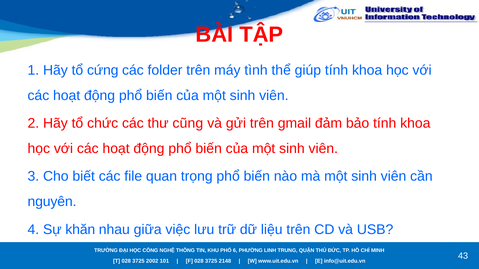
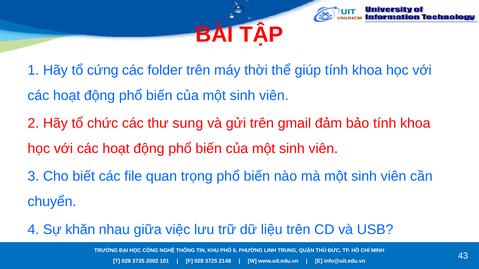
tình: tình -> thời
cũng: cũng -> sung
nguyên: nguyên -> chuyển
